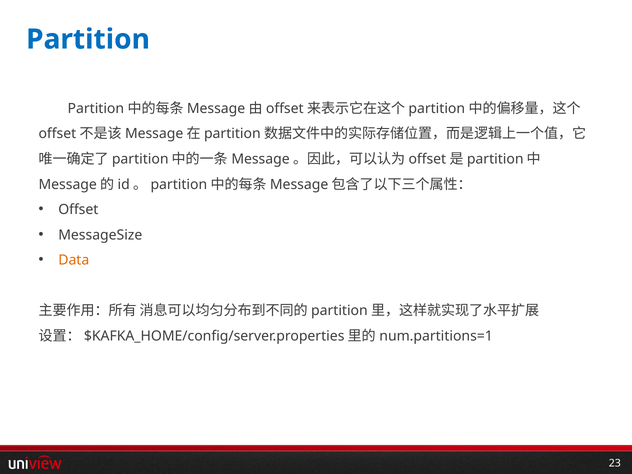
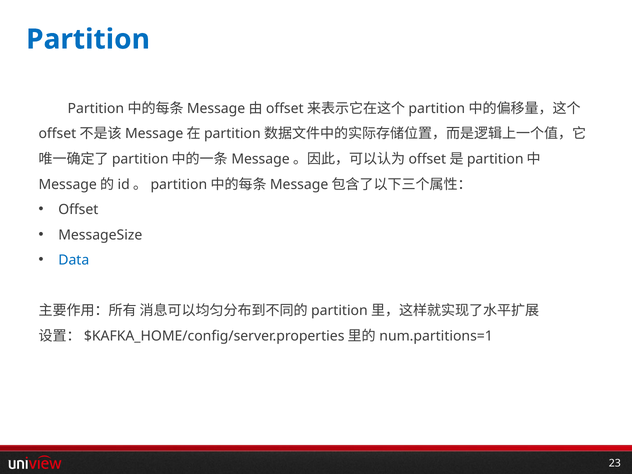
Data colour: orange -> blue
